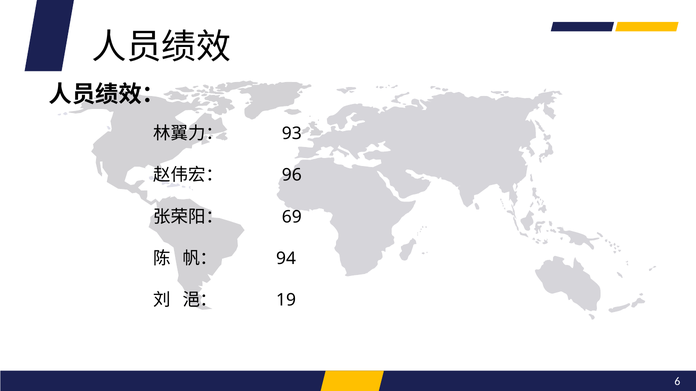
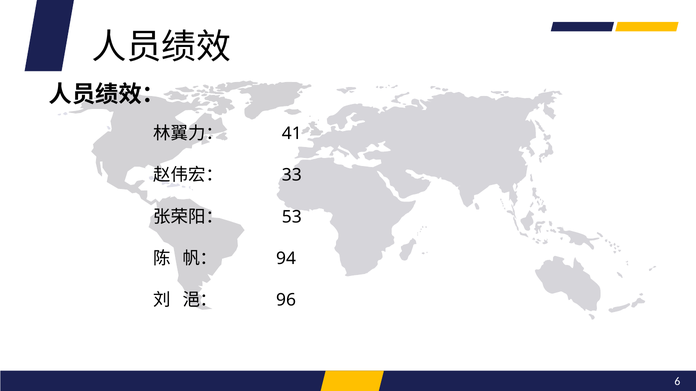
93: 93 -> 41
96: 96 -> 33
69: 69 -> 53
19: 19 -> 96
